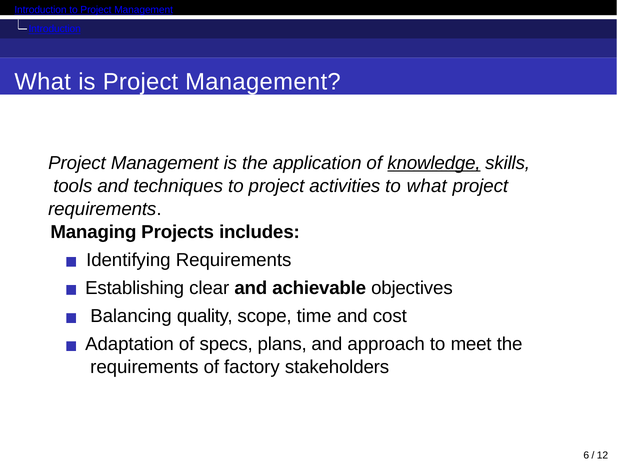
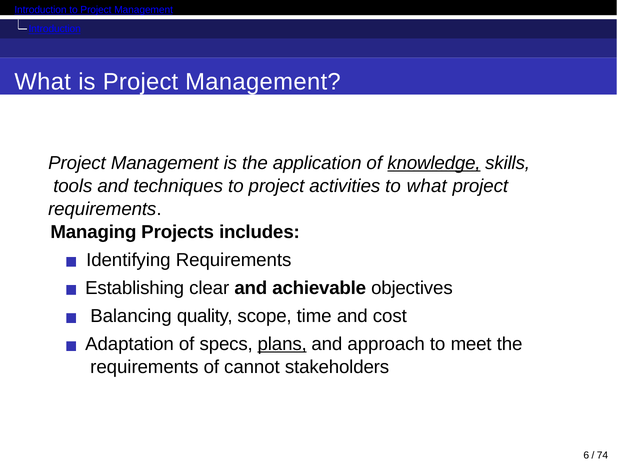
plans underline: none -> present
factory: factory -> cannot
12: 12 -> 74
